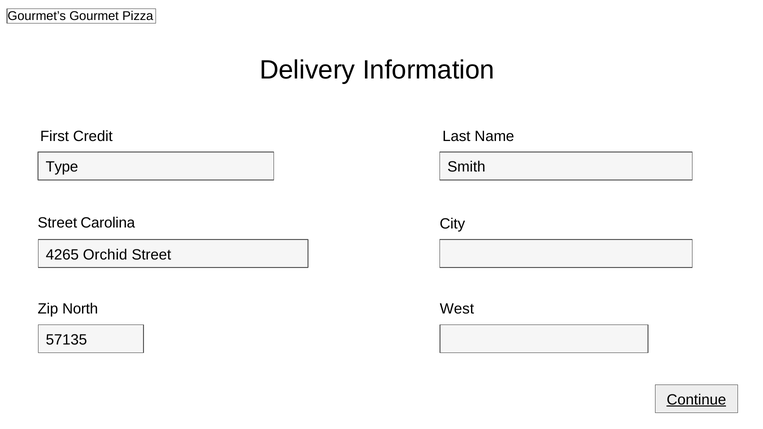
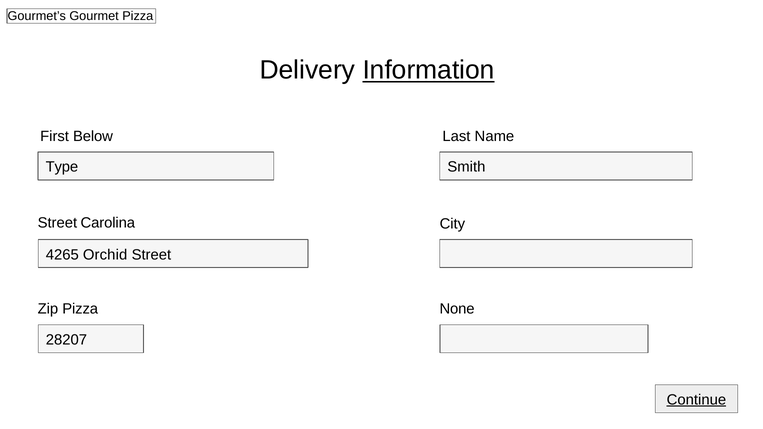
Information underline: none -> present
Credit: Credit -> Below
Zip North: North -> Pizza
West: West -> None
57135: 57135 -> 28207
